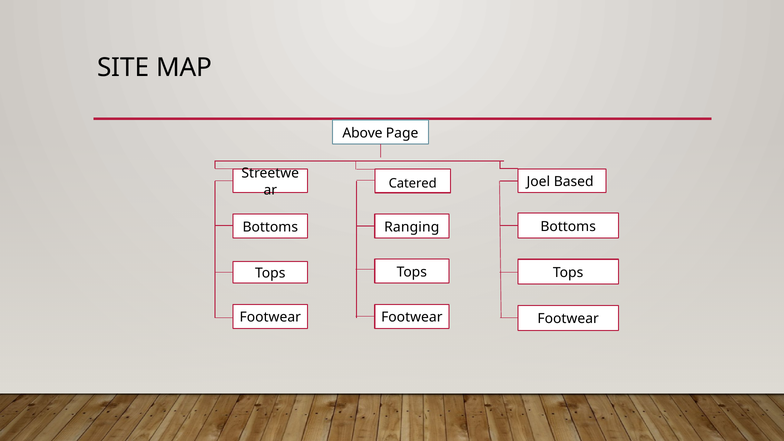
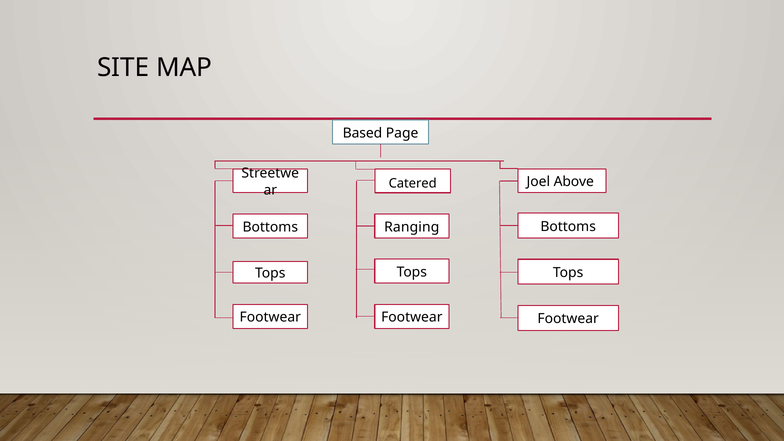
Above: Above -> Based
Based: Based -> Above
